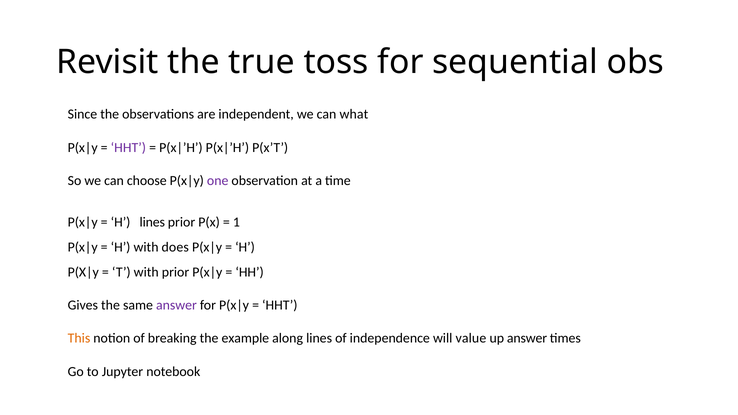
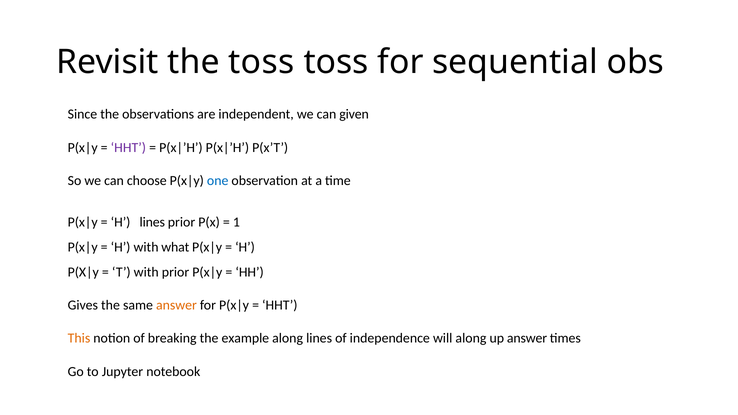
the true: true -> toss
what: what -> given
one colour: purple -> blue
does: does -> what
answer at (176, 305) colour: purple -> orange
will value: value -> along
